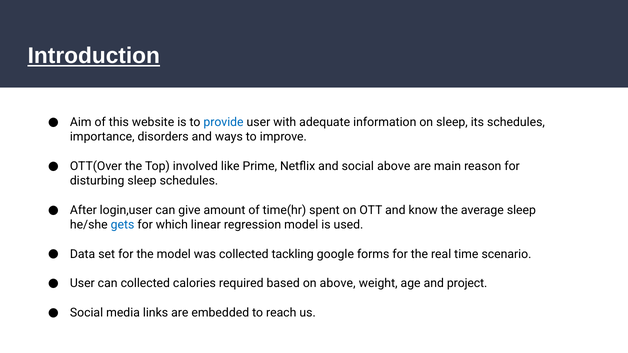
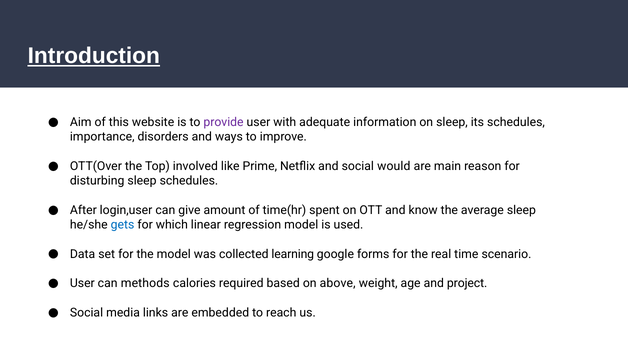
provide colour: blue -> purple
social above: above -> would
tackling: tackling -> learning
can collected: collected -> methods
